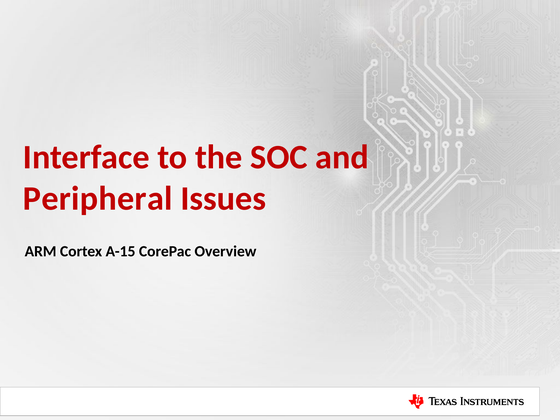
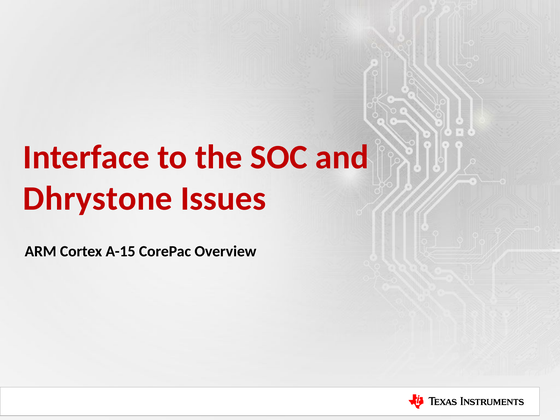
Peripheral: Peripheral -> Dhrystone
